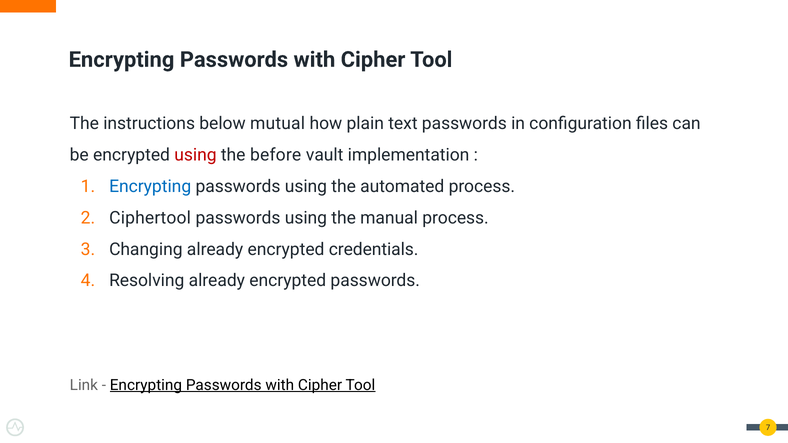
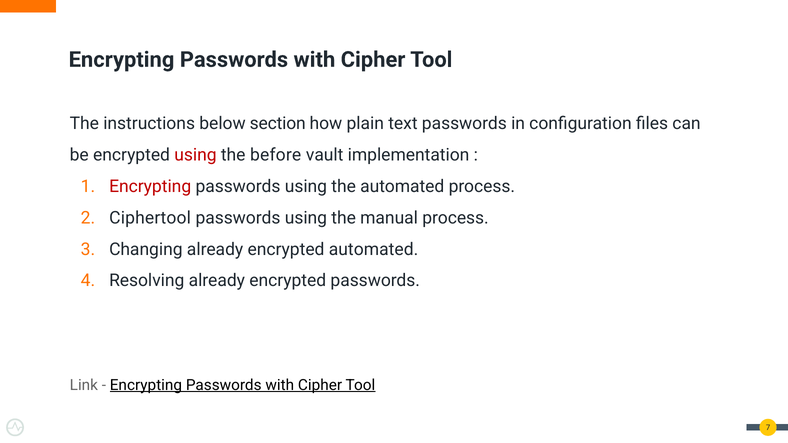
mutual: mutual -> section
Encrypting at (150, 186) colour: blue -> red
encrypted credentials: credentials -> automated
